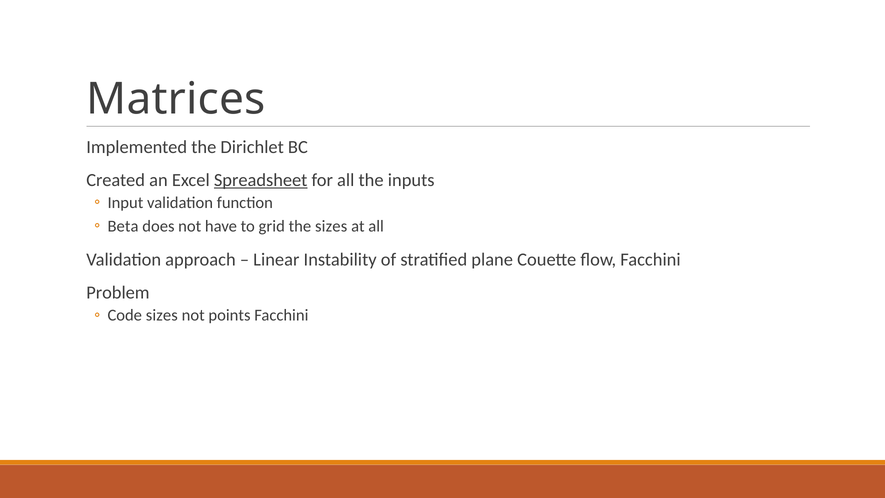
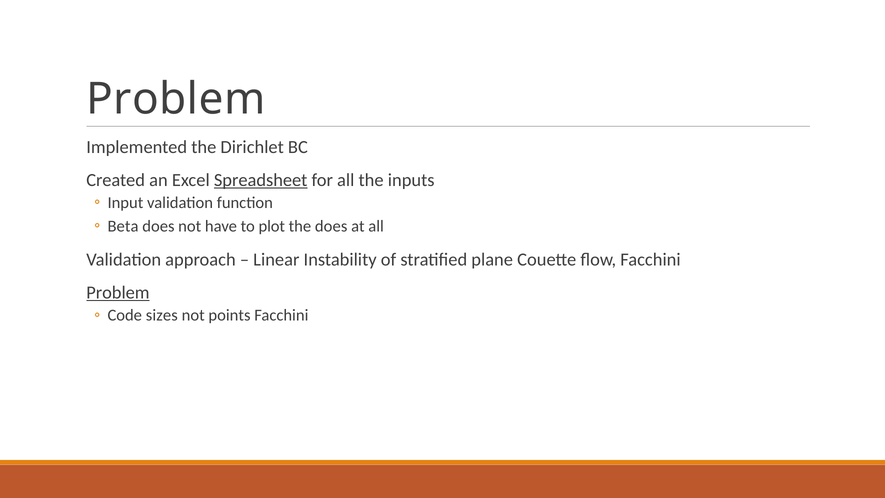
Matrices at (176, 99): Matrices -> Problem
grid: grid -> plot
the sizes: sizes -> does
Problem at (118, 293) underline: none -> present
